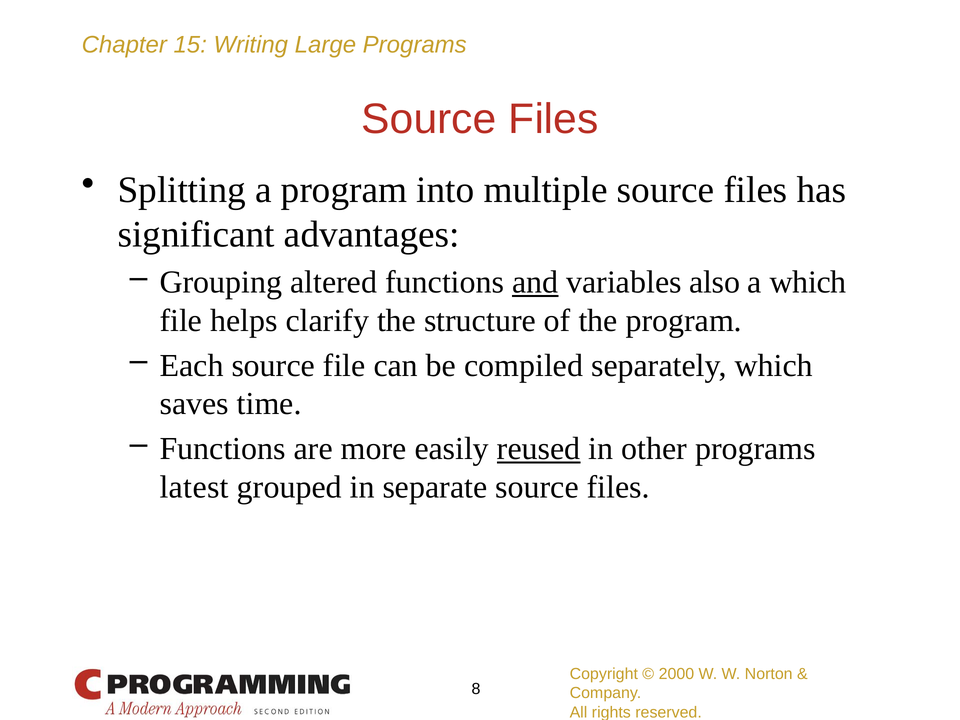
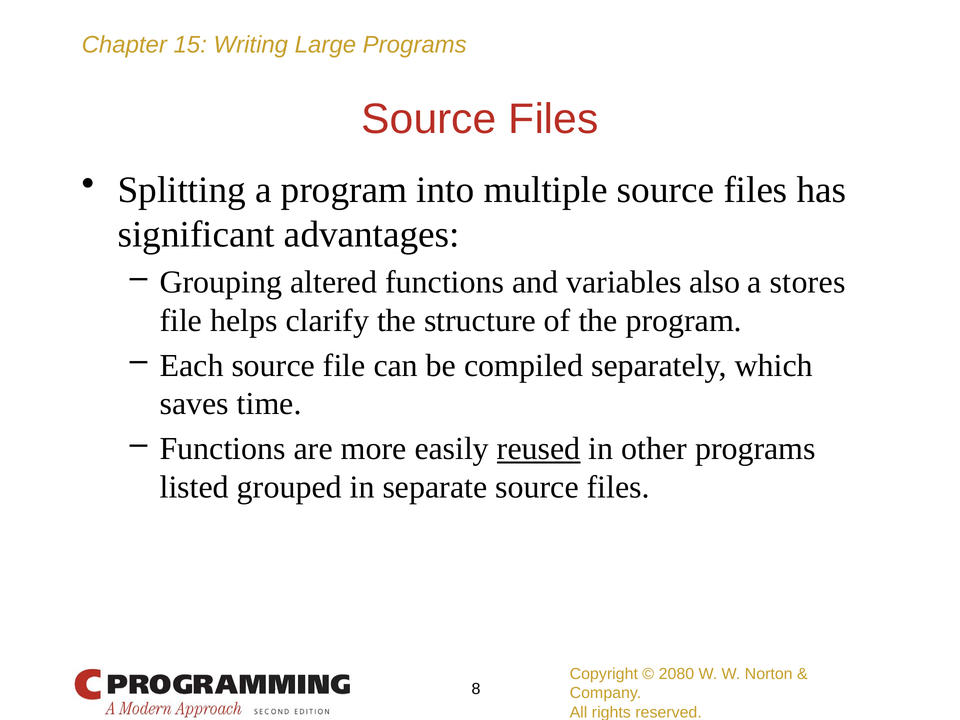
and underline: present -> none
a which: which -> stores
latest: latest -> listed
2000: 2000 -> 2080
